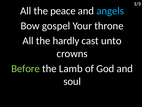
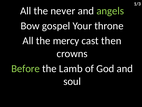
peace: peace -> never
angels colour: light blue -> light green
hardly: hardly -> mercy
unto: unto -> then
